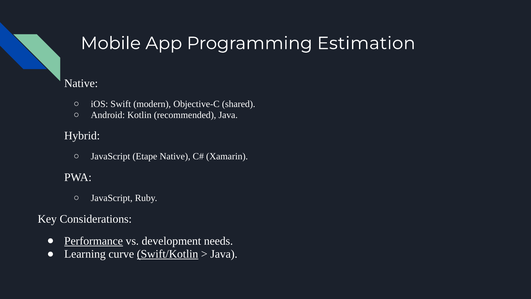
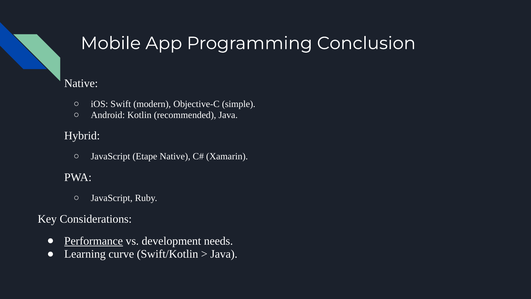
Estimation: Estimation -> Conclusion
shared: shared -> simple
Swift/Kotlin underline: present -> none
